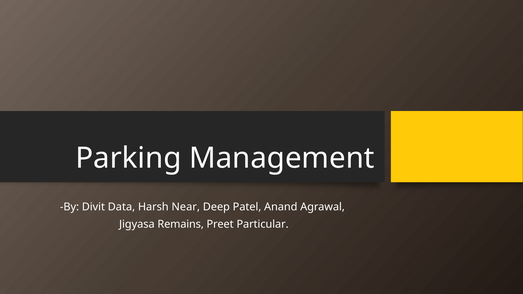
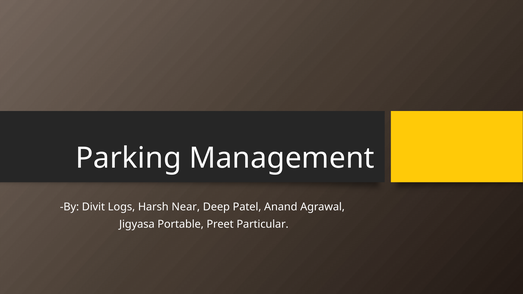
Data: Data -> Logs
Remains: Remains -> Portable
